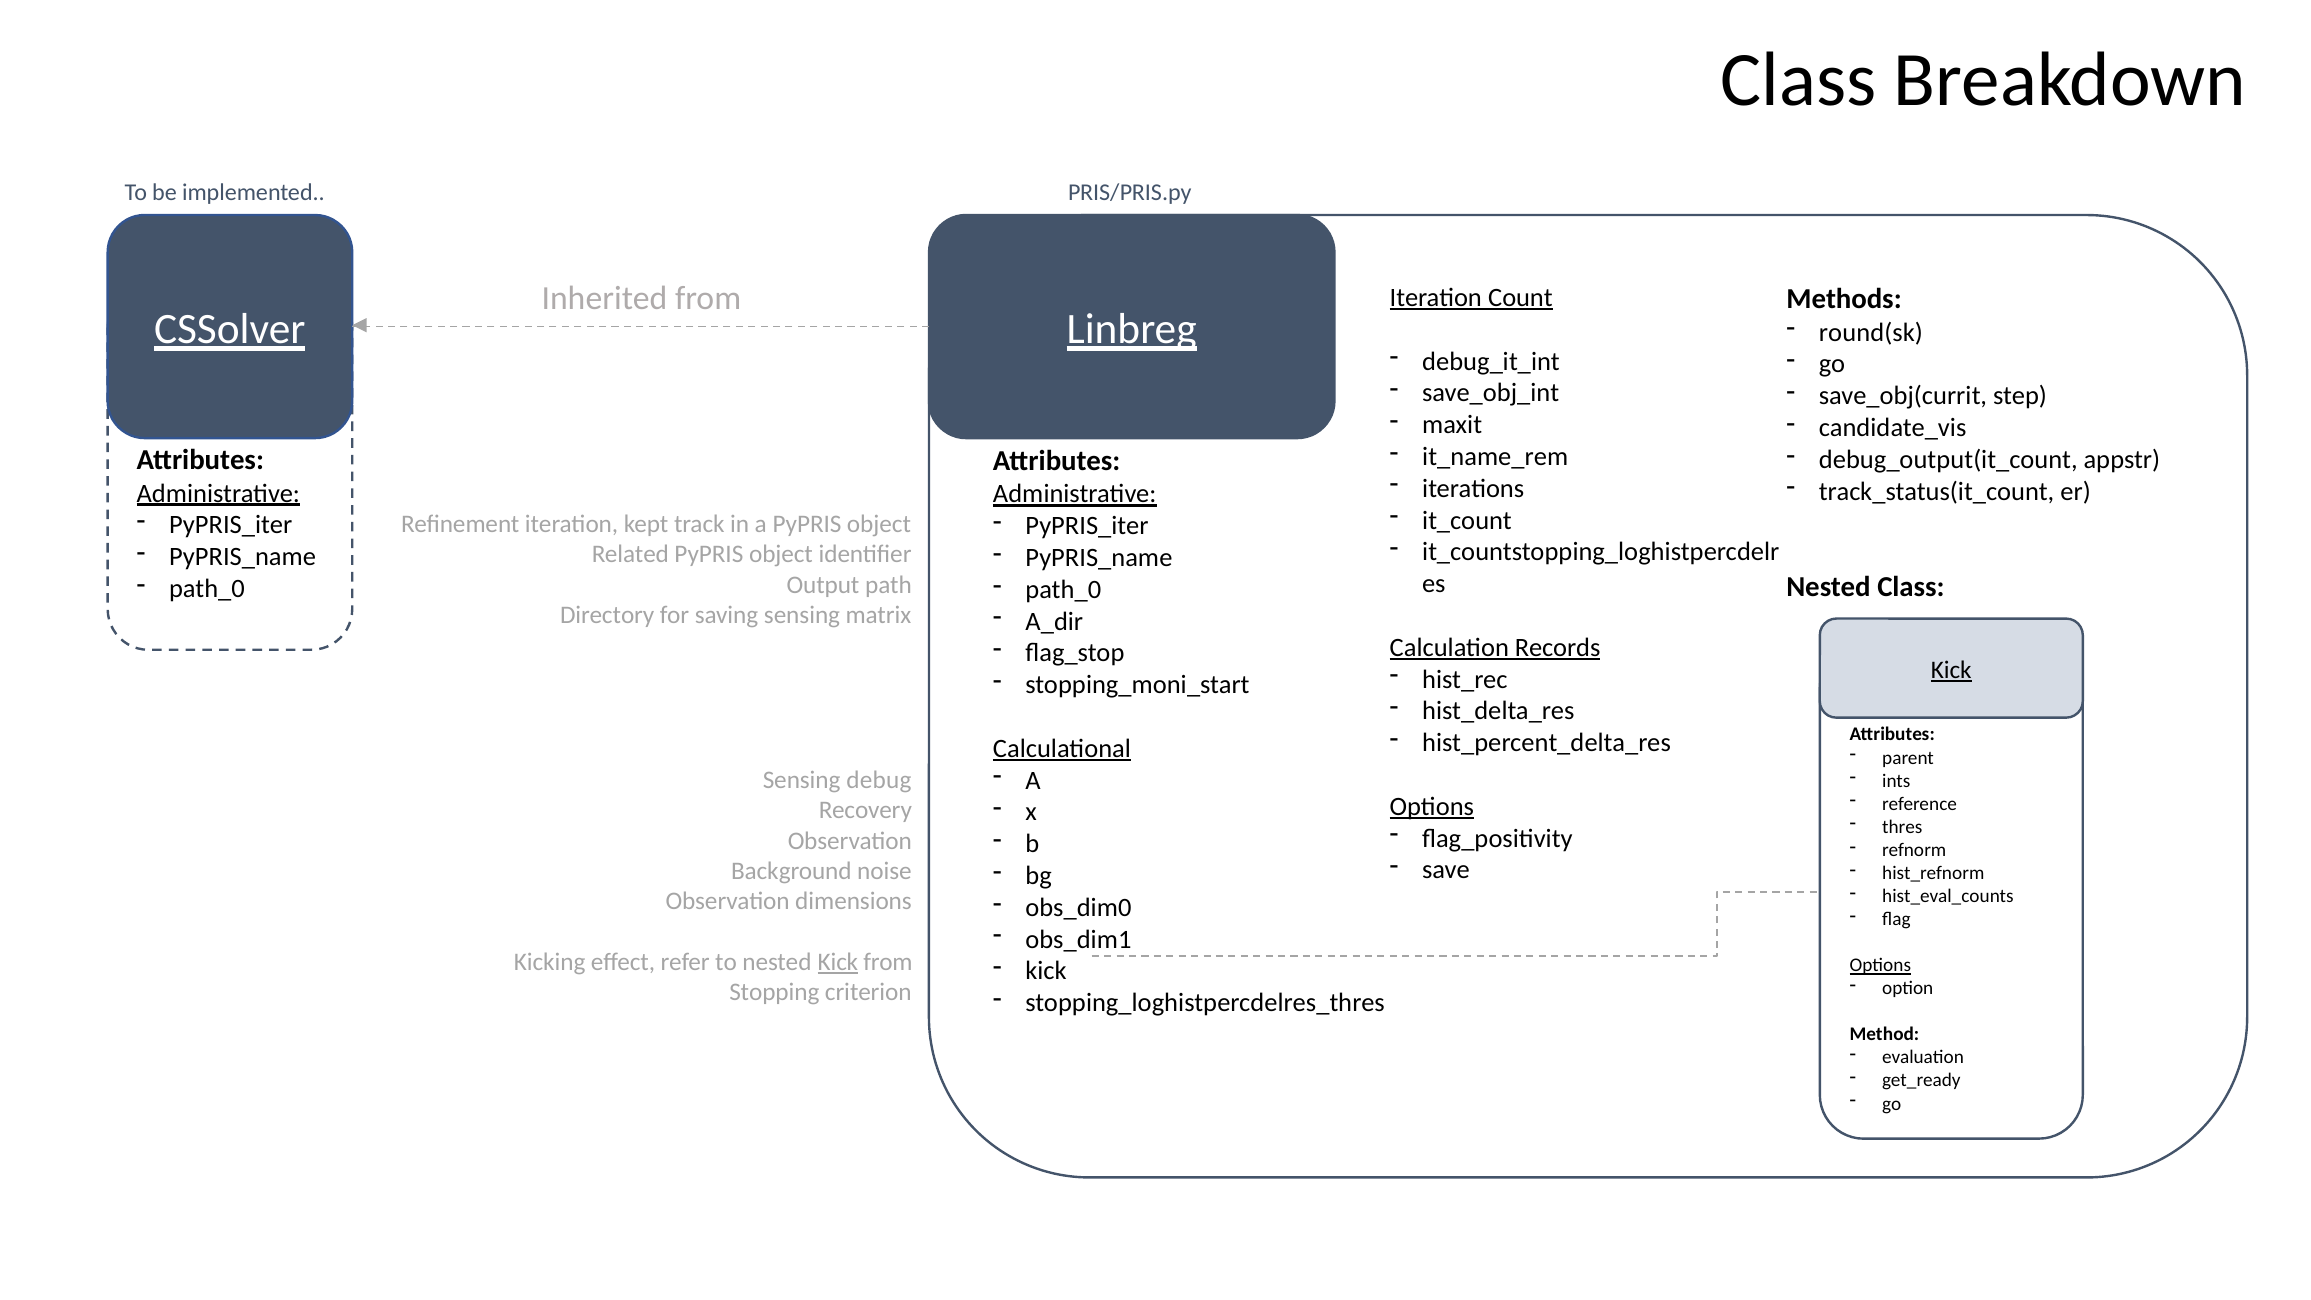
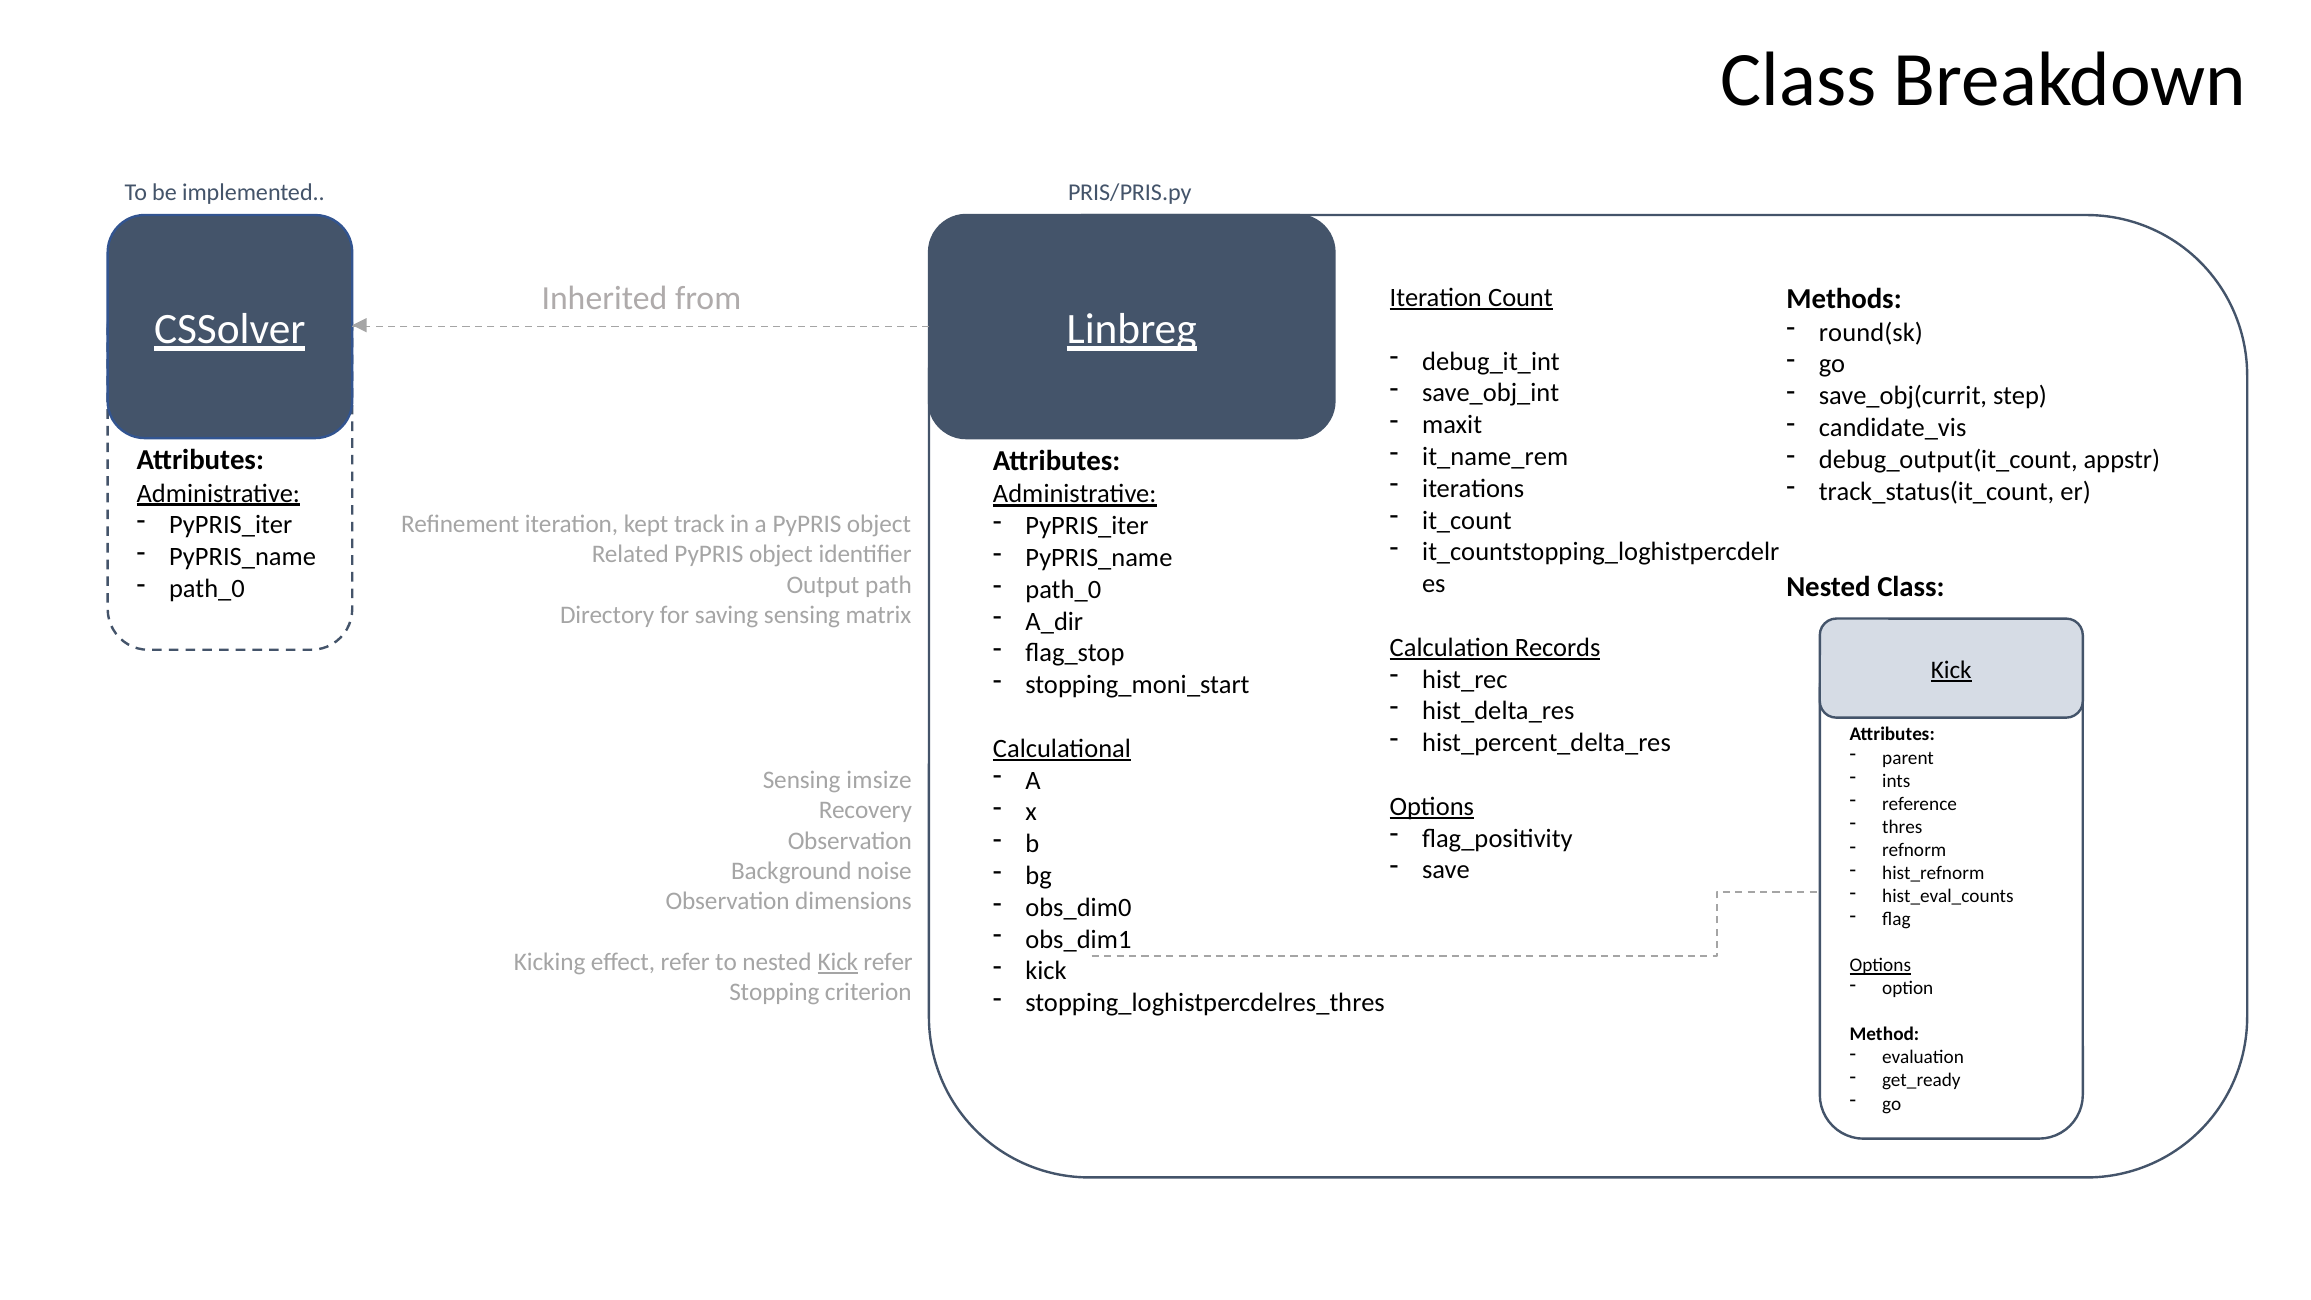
debug: debug -> imsize
Kick from: from -> refer
